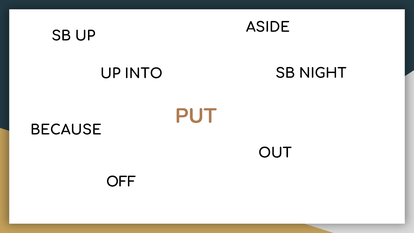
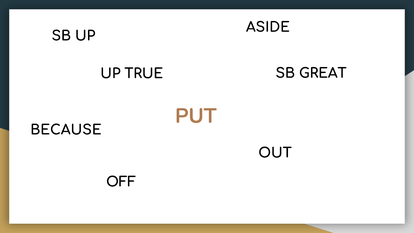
NIGHT: NIGHT -> GREAT
INTO: INTO -> TRUE
